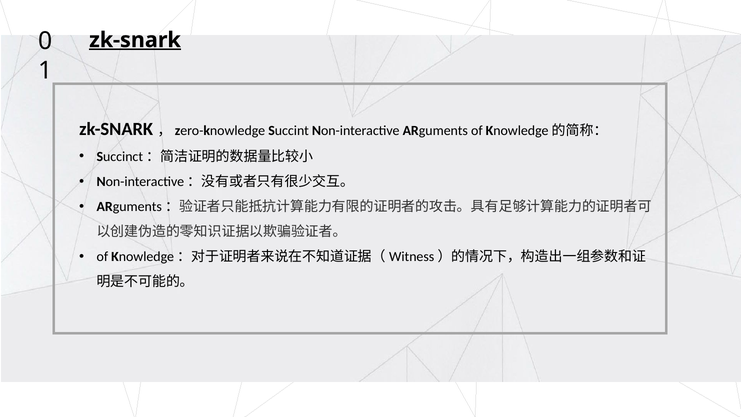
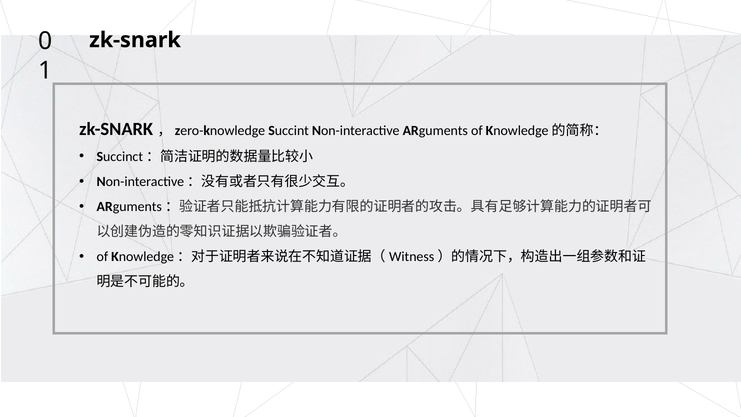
zk-snark at (135, 40) underline: present -> none
